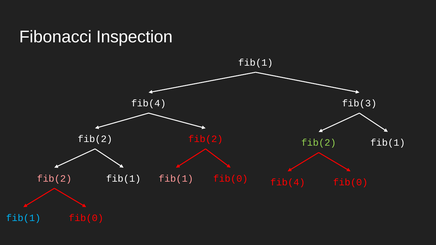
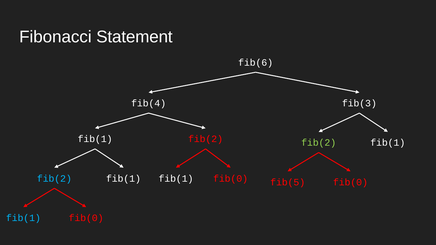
Inspection: Inspection -> Statement
fib(1 at (256, 63): fib(1 -> fib(6
fib(2 at (95, 139): fib(2 -> fib(1
fib(2 at (54, 179) colour: pink -> light blue
fib(1 at (176, 179) colour: pink -> white
fib(4 at (288, 182): fib(4 -> fib(5
